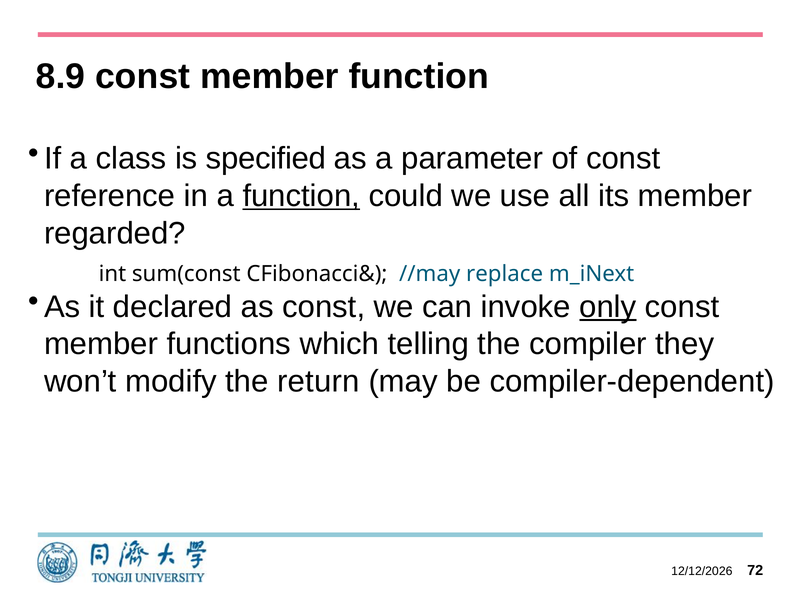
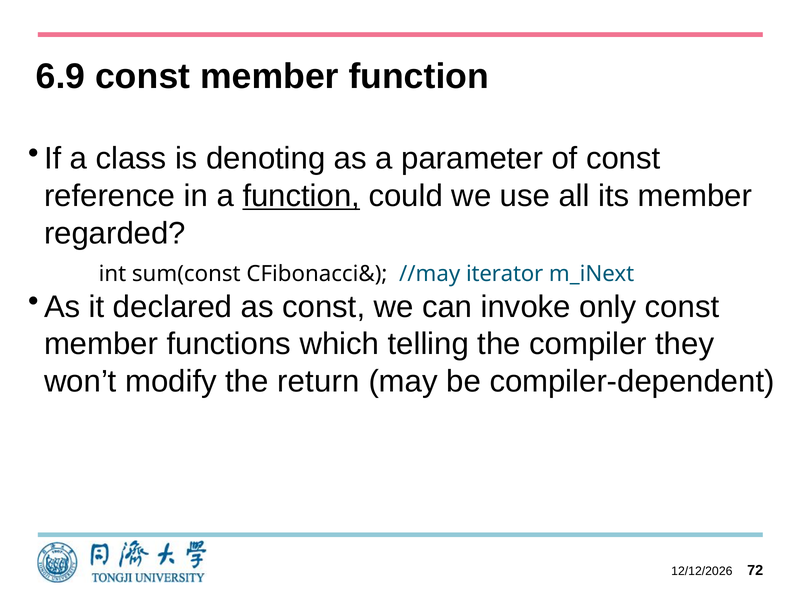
8.9: 8.9 -> 6.9
specified: specified -> denoting
replace: replace -> iterator
only underline: present -> none
